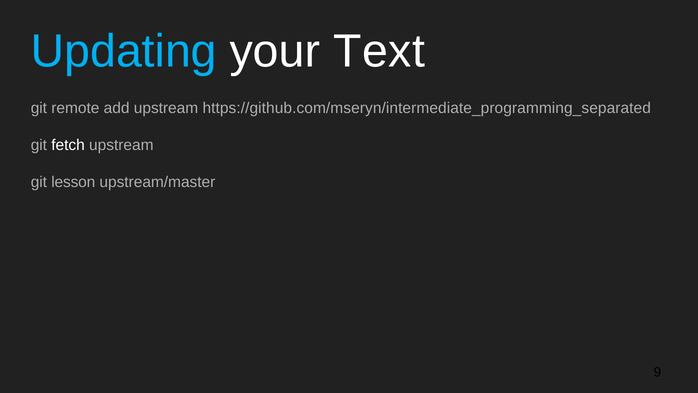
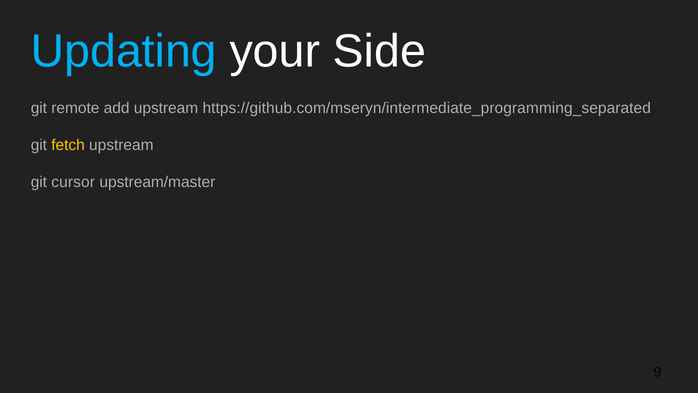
Text: Text -> Side
fetch colour: white -> yellow
lesson: lesson -> cursor
